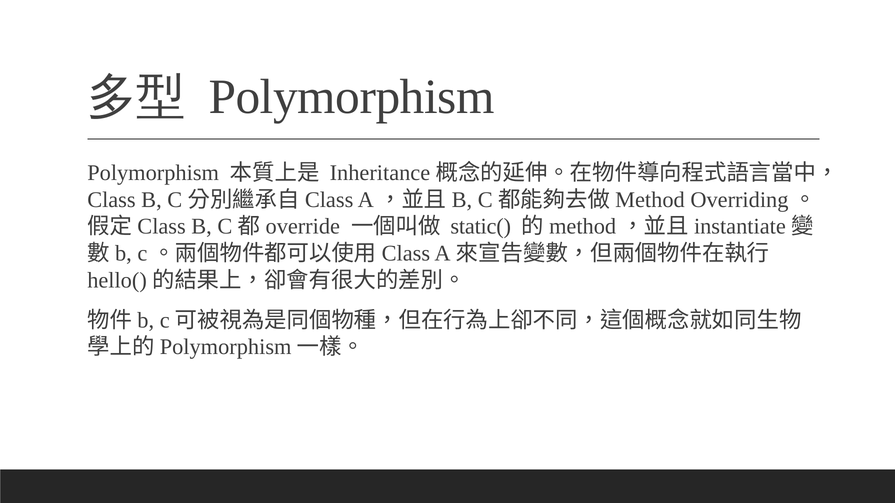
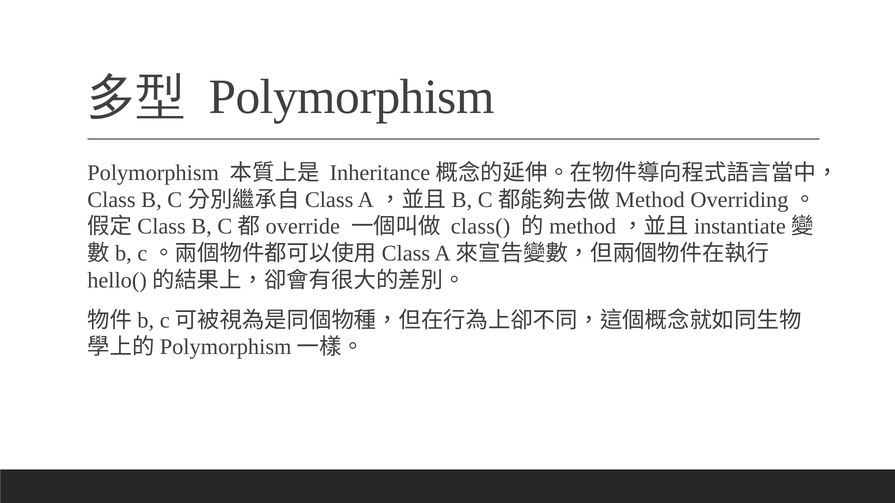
static(: static( -> class(
